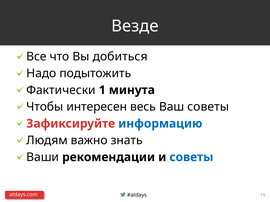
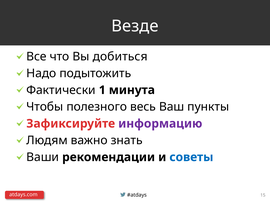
интересен: интересен -> полезного
Ваш советы: советы -> пункты
информацию colour: blue -> purple
